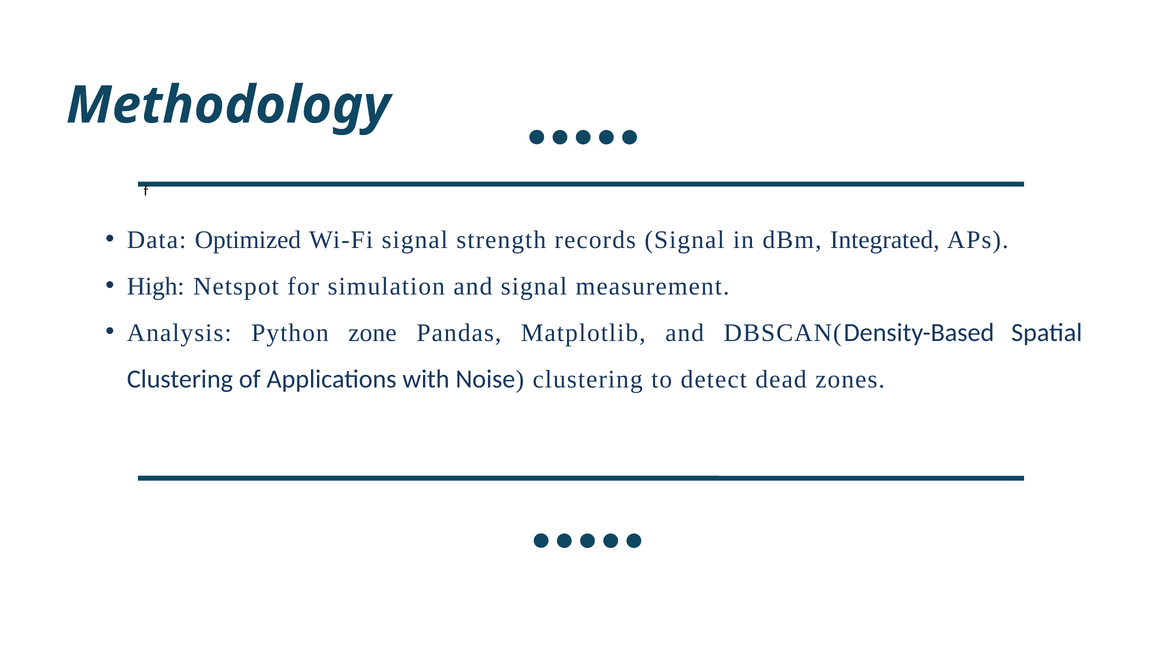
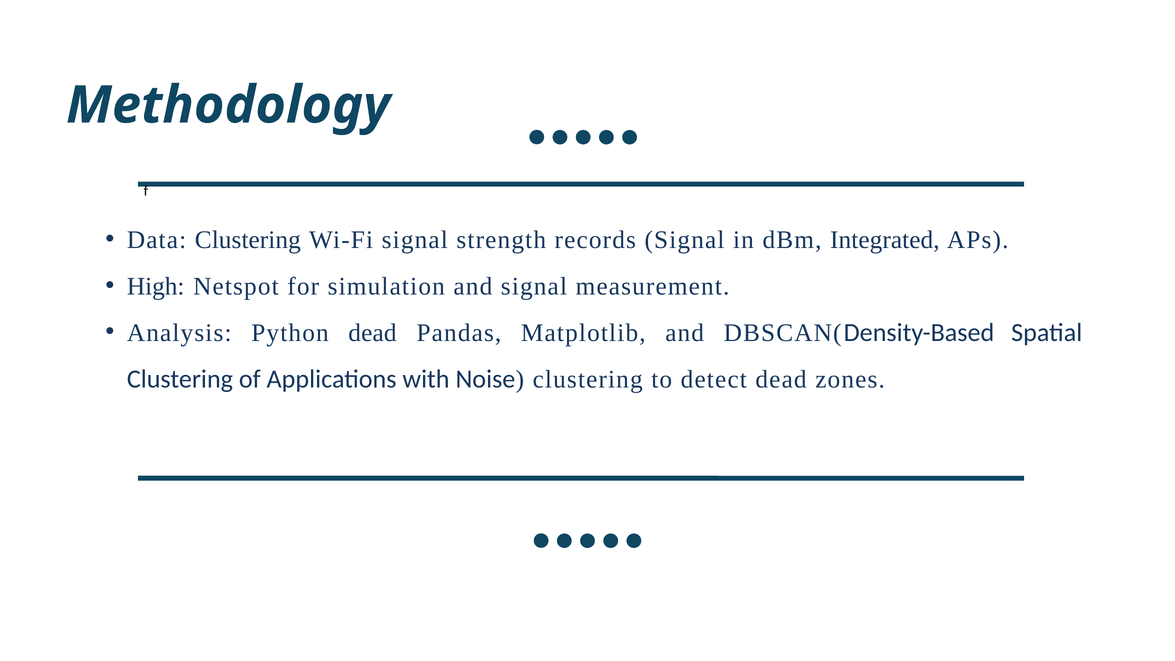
Data Optimized: Optimized -> Clustering
Python zone: zone -> dead
